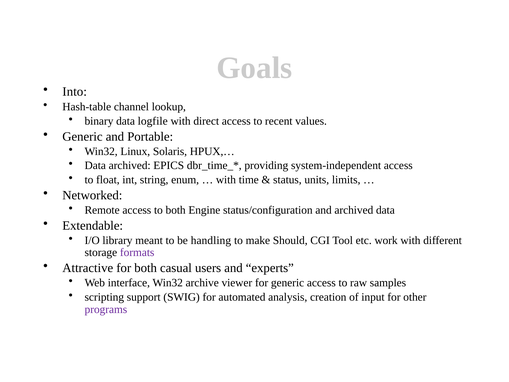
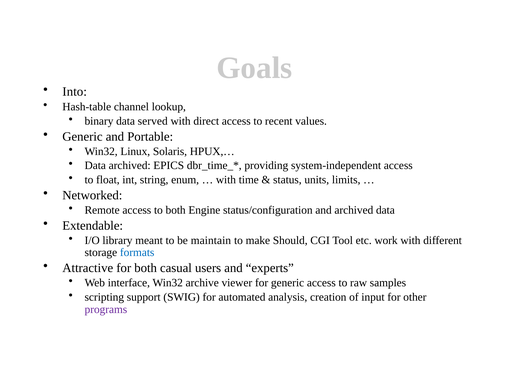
logfile: logfile -> served
handling: handling -> maintain
formats colour: purple -> blue
